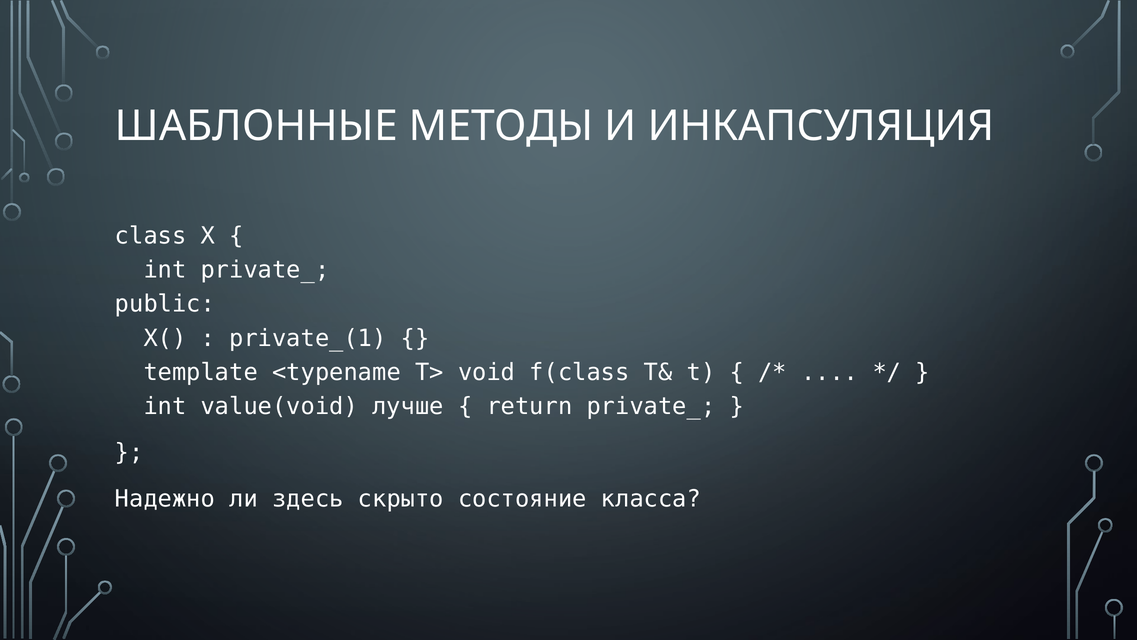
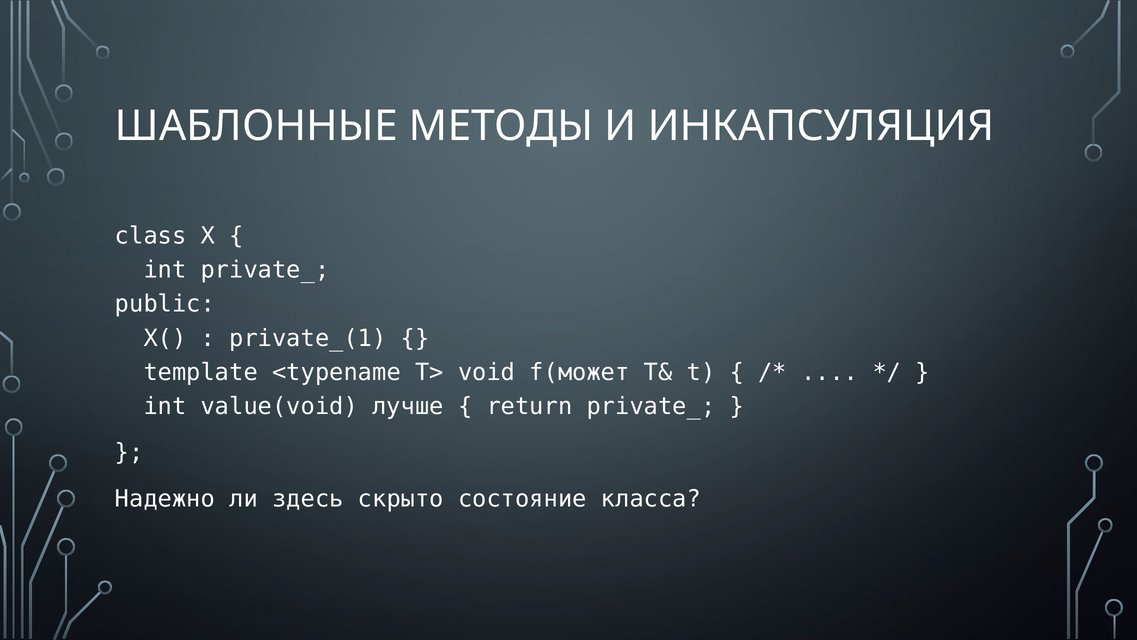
f(class: f(class -> f(может
